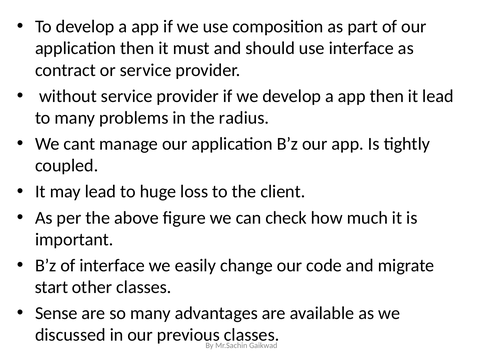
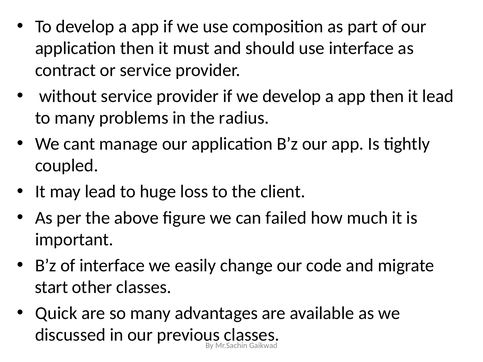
check: check -> failed
Sense: Sense -> Quick
